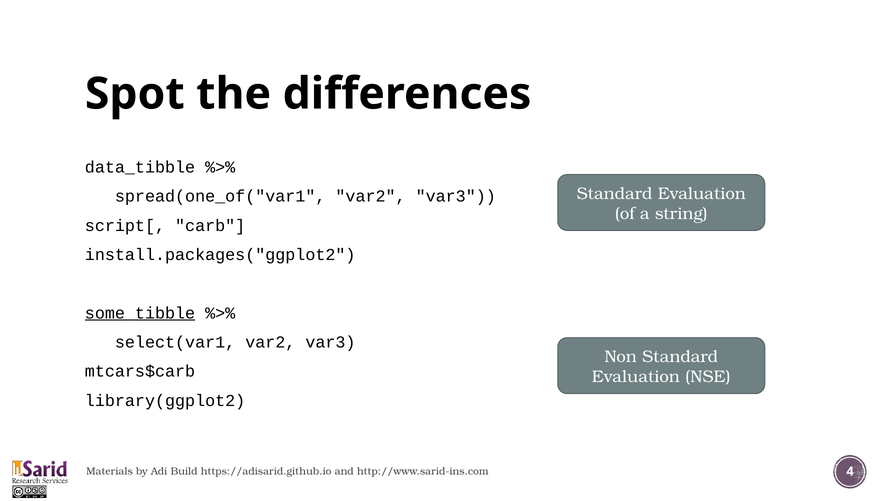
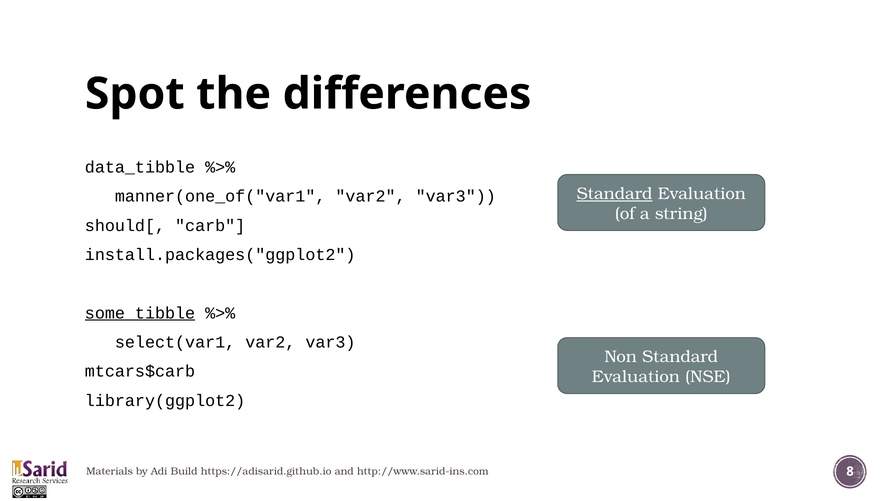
Standard at (615, 194) underline: none -> present
spread(one_of("var1: spread(one_of("var1 -> manner(one_of("var1
script[: script[ -> should[
4: 4 -> 8
